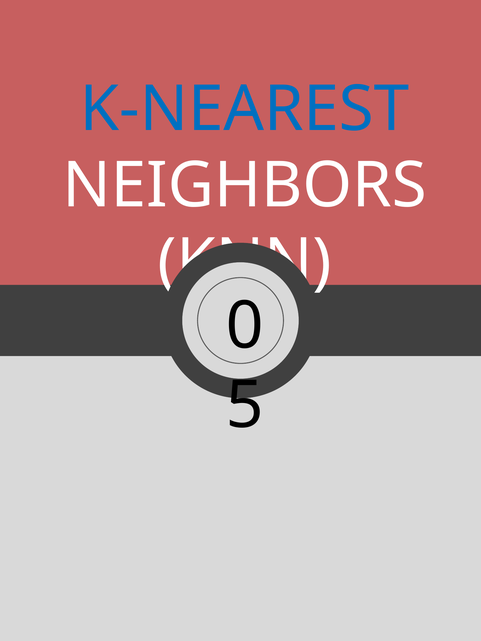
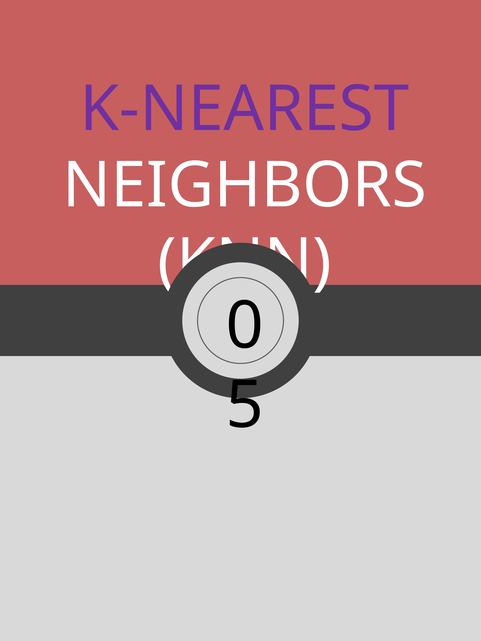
K-NEAREST colour: blue -> purple
